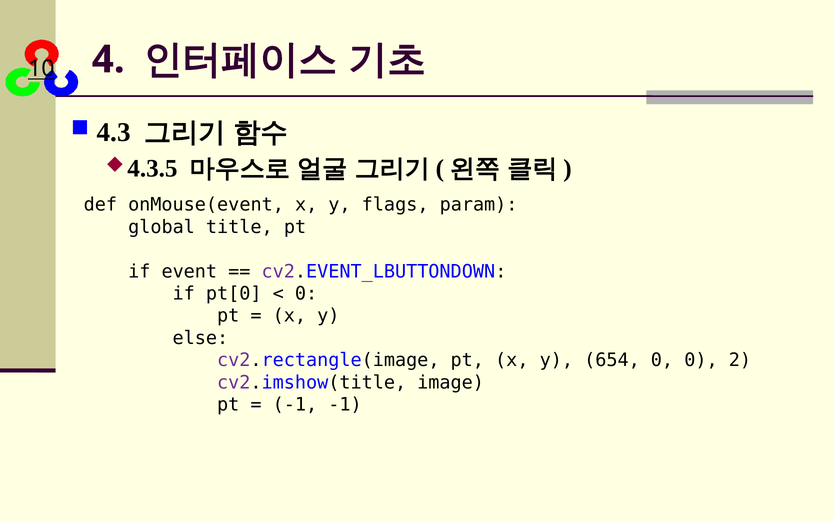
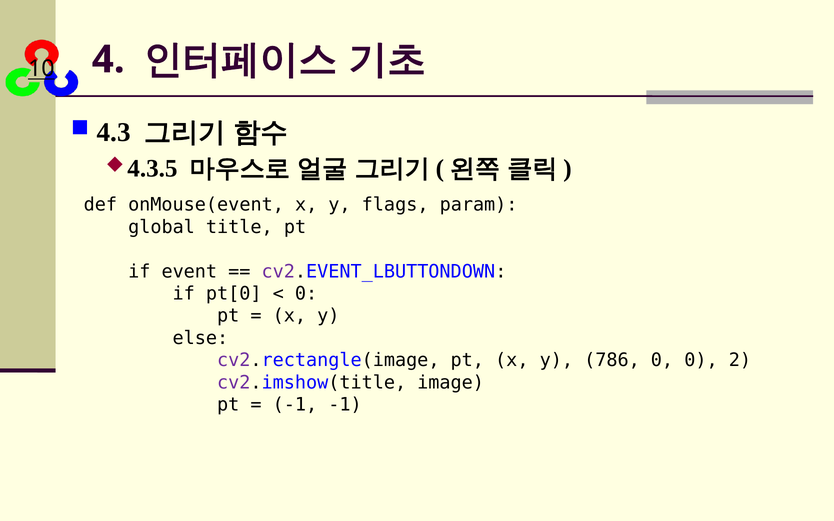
654: 654 -> 786
